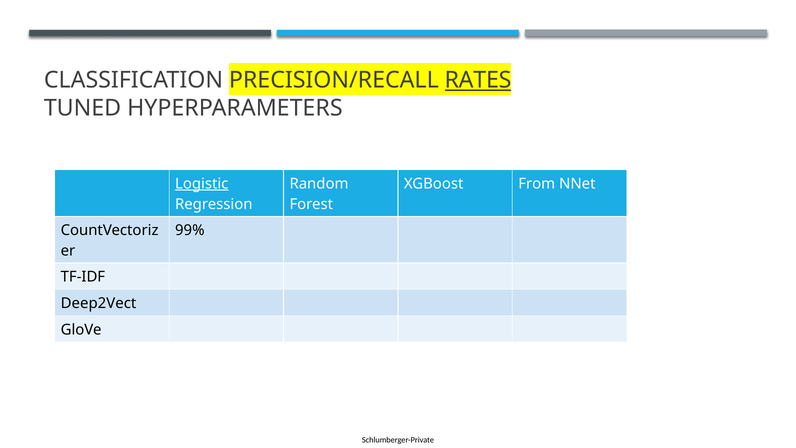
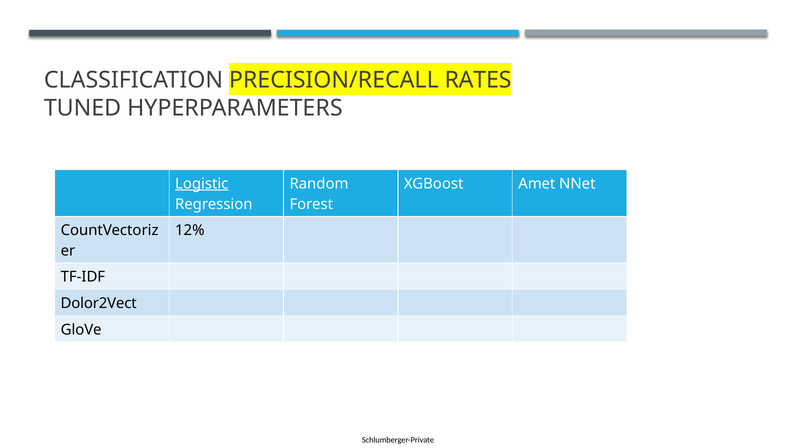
RATES underline: present -> none
From: From -> Amet
99%: 99% -> 12%
Deep2Vect: Deep2Vect -> Dolor2Vect
